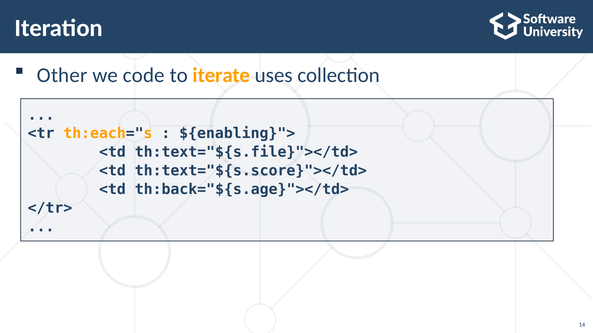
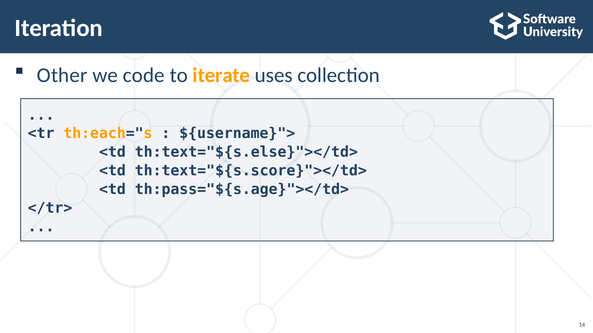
${enabling}">: ${enabling}"> -> ${username}">
th:text="${s.file}"></td>: th:text="${s.file}"></td> -> th:text="${s.else}"></td>
th:back="${s.age}"></td>: th:back="${s.age}"></td> -> th:pass="${s.age}"></td>
